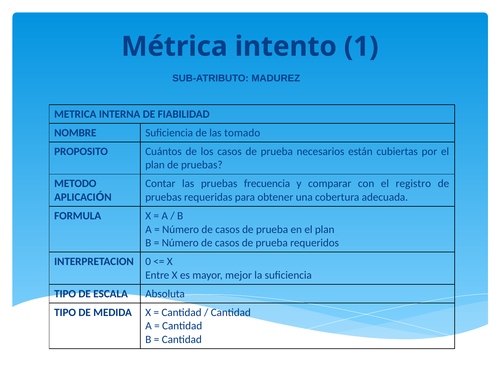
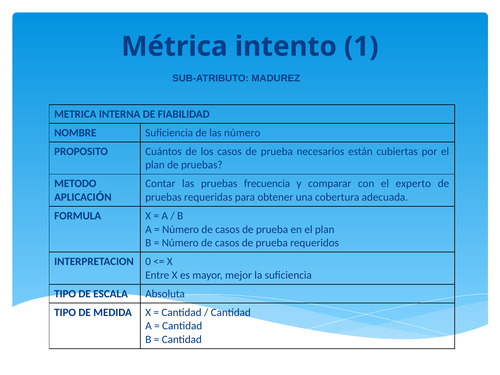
las tomado: tomado -> número
registro: registro -> experto
